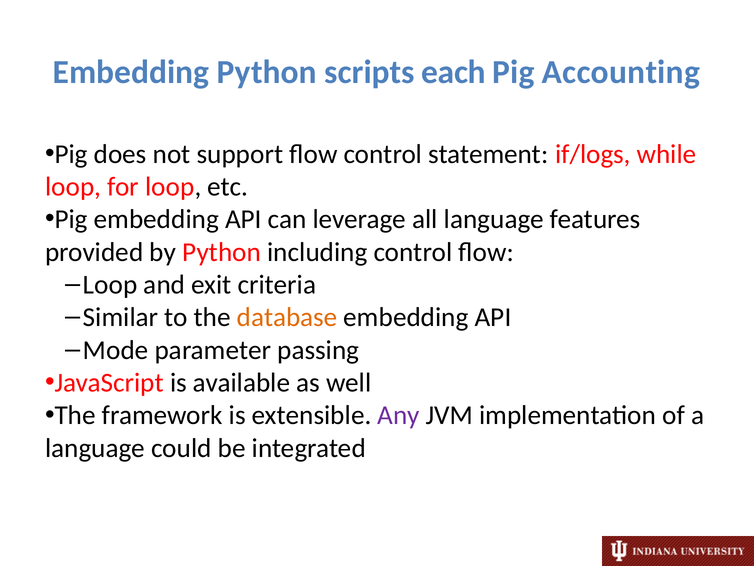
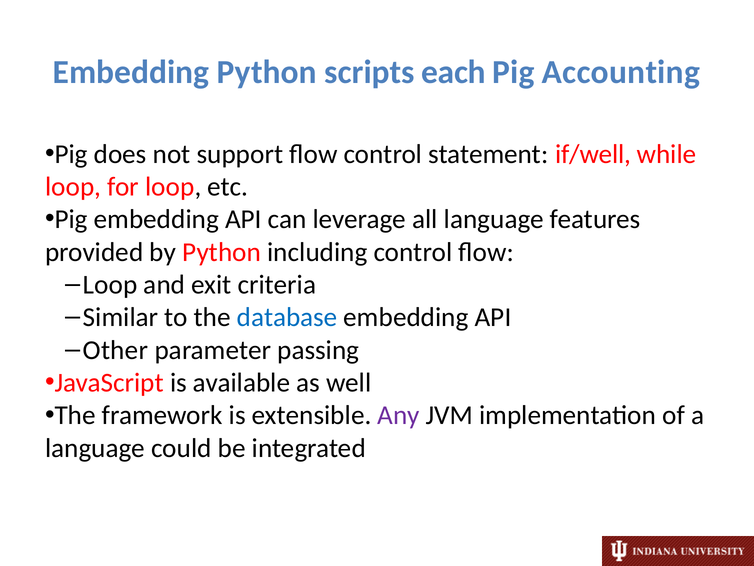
if/logs: if/logs -> if/well
database colour: orange -> blue
Mode: Mode -> Other
